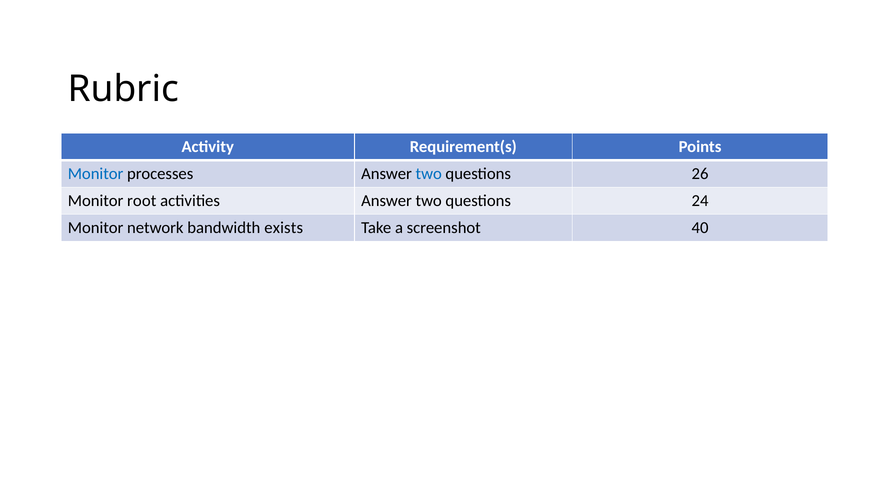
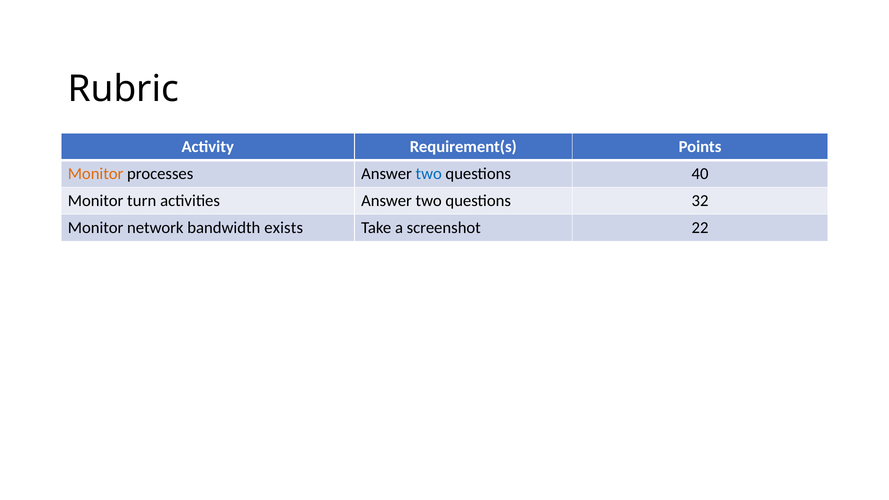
Monitor at (96, 174) colour: blue -> orange
26: 26 -> 40
root: root -> turn
24: 24 -> 32
40: 40 -> 22
